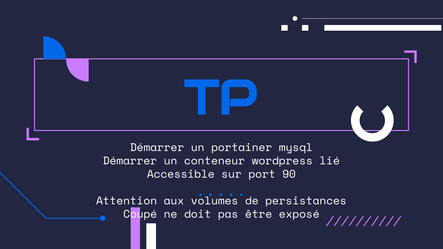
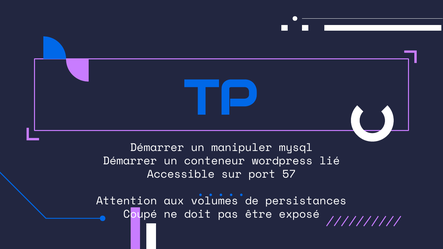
portainer: portainer -> manipuler
90: 90 -> 57
